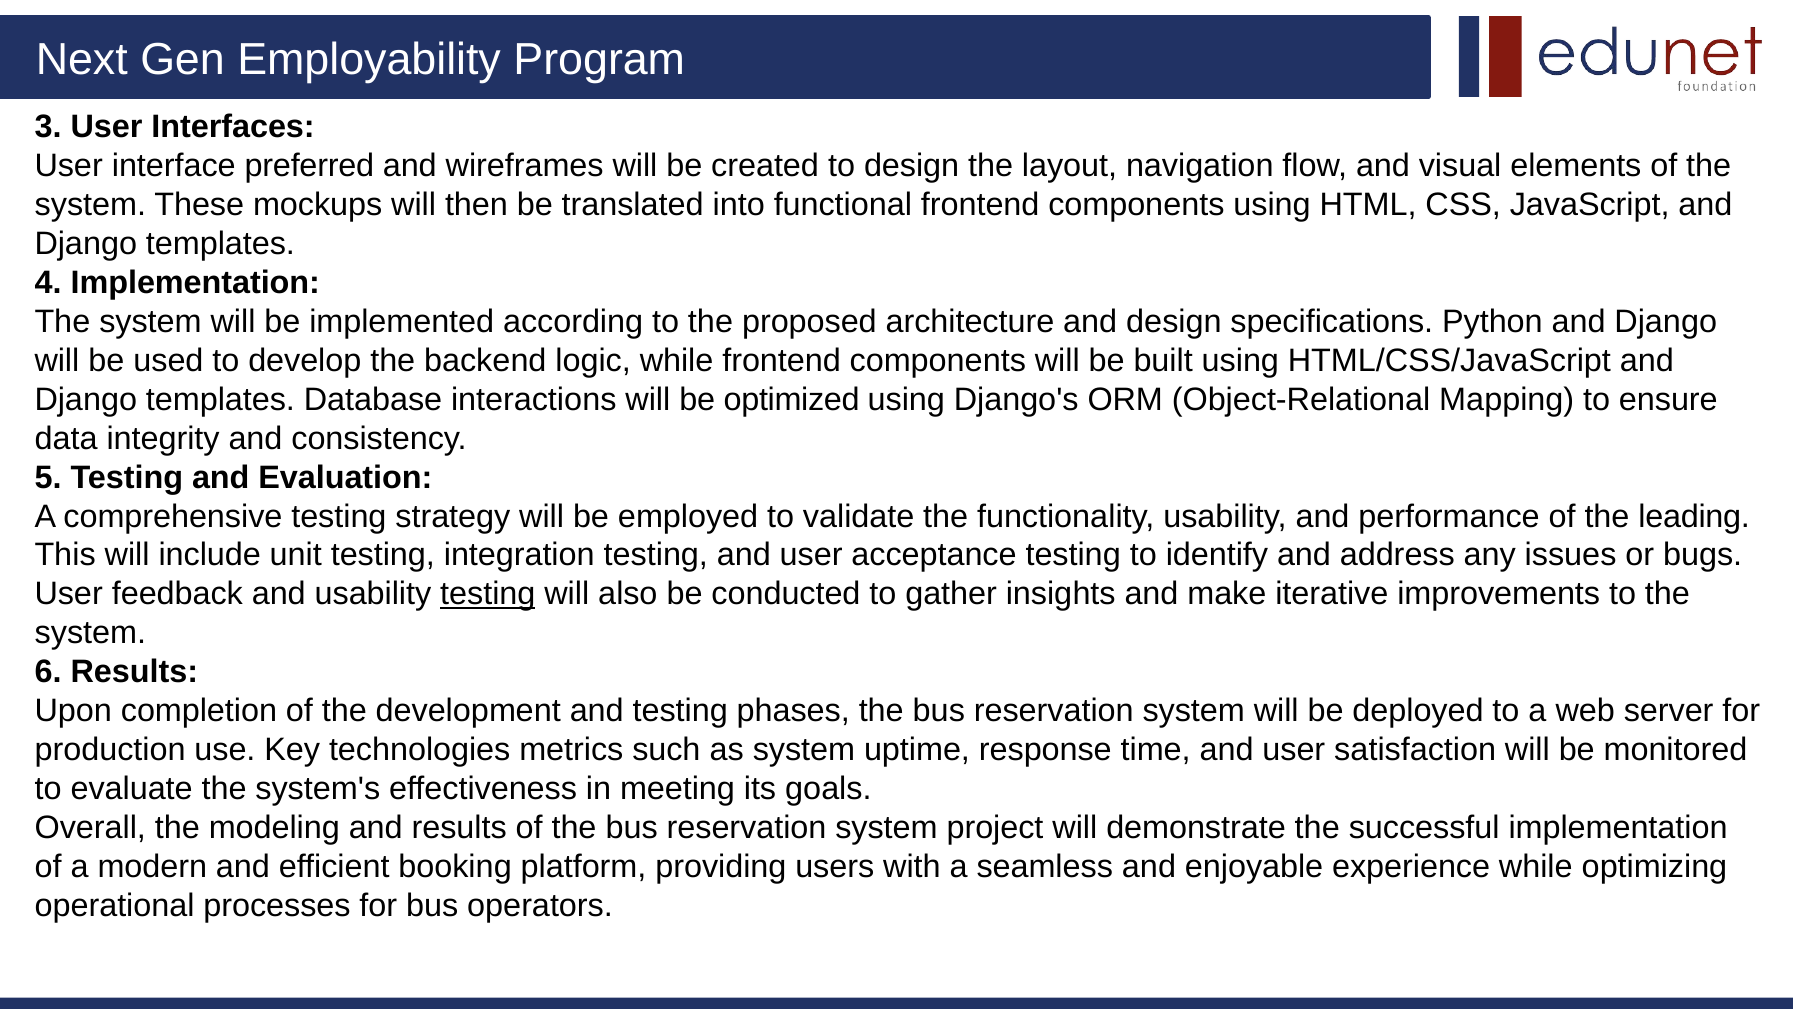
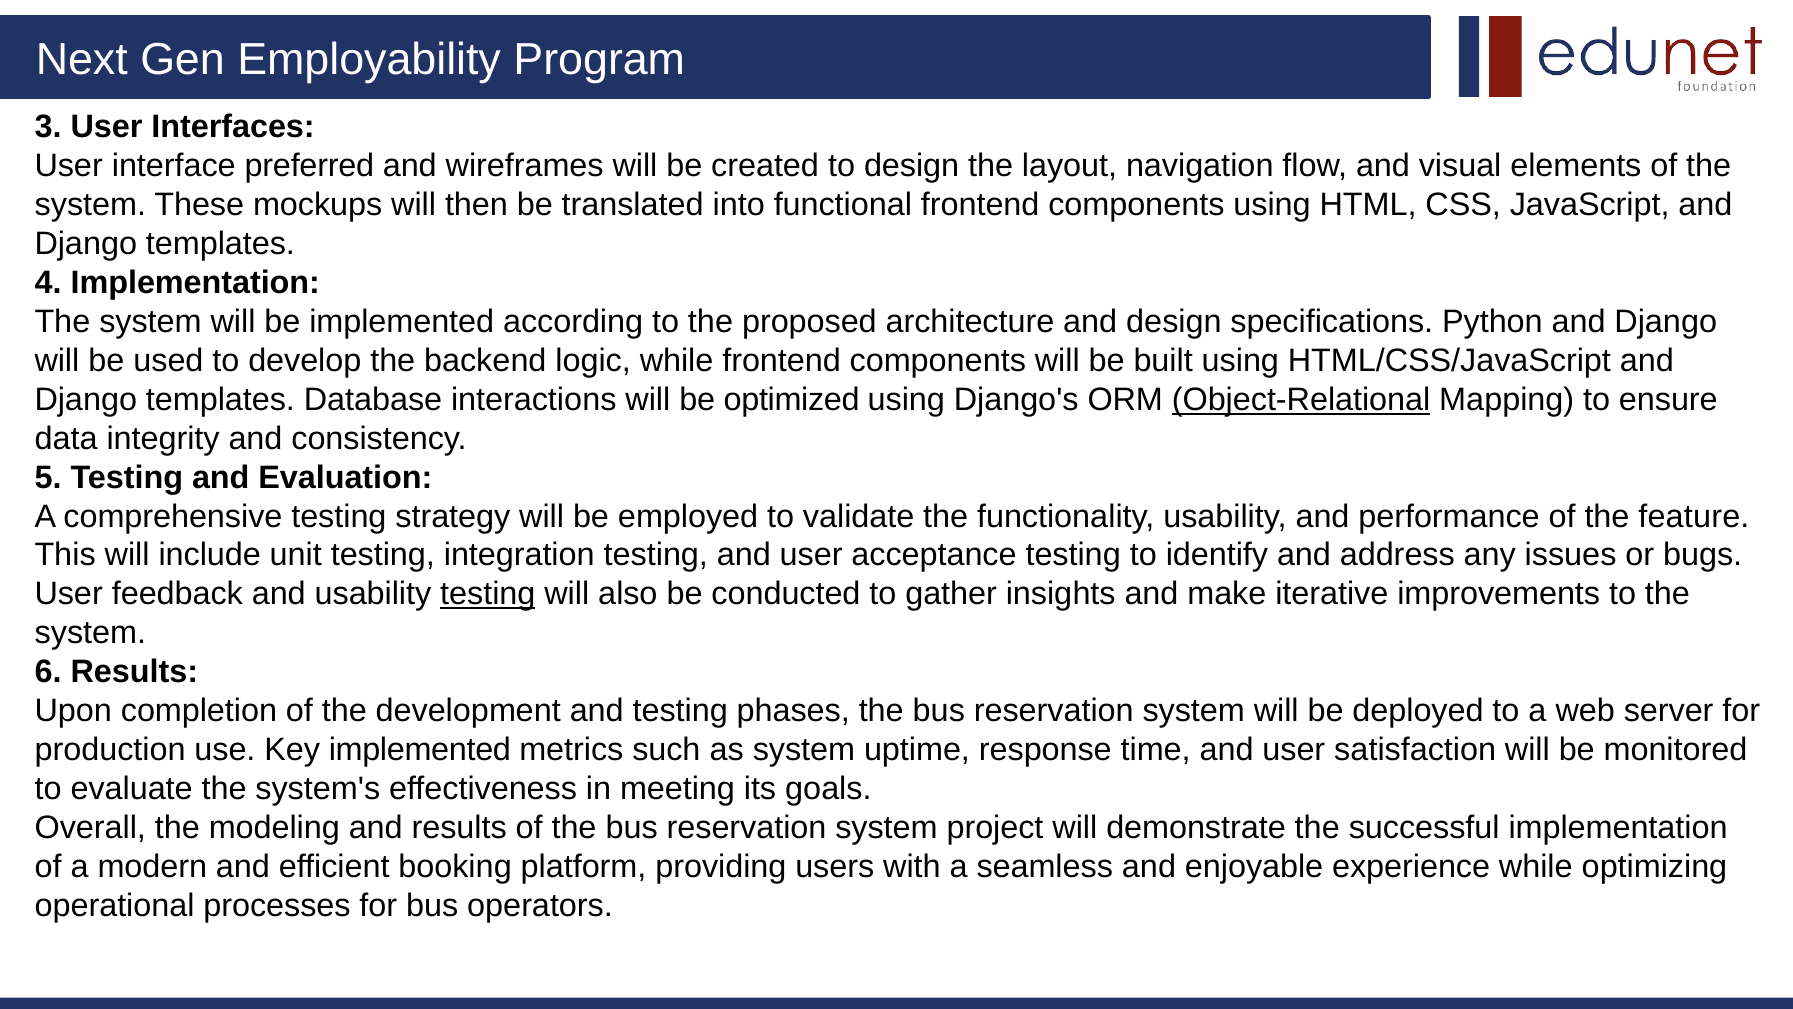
Object-Relational underline: none -> present
leading: leading -> feature
Key technologies: technologies -> implemented
